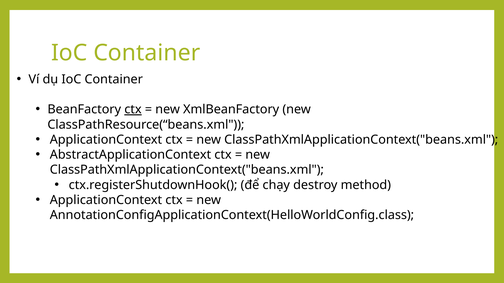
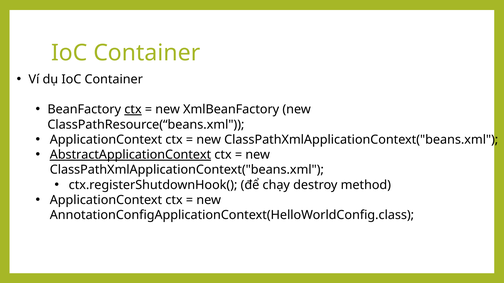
AbstractApplicationContext underline: none -> present
